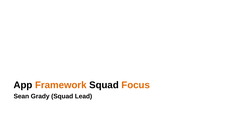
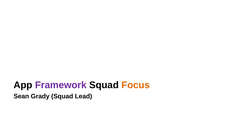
Framework colour: orange -> purple
